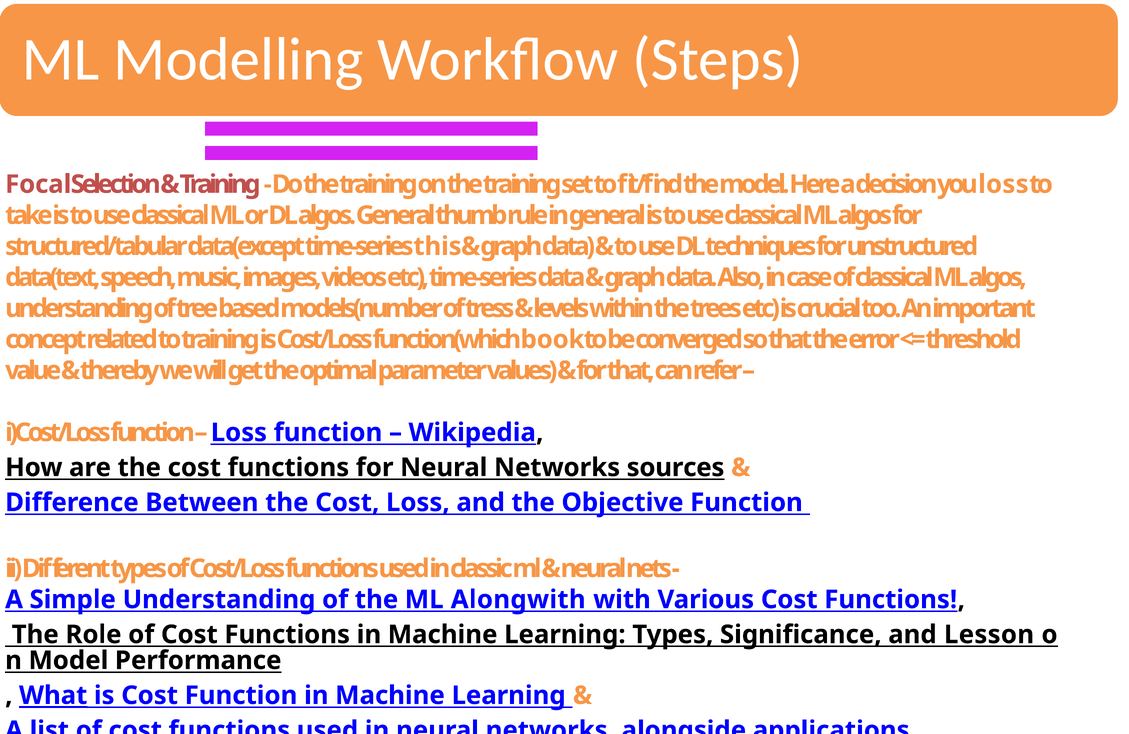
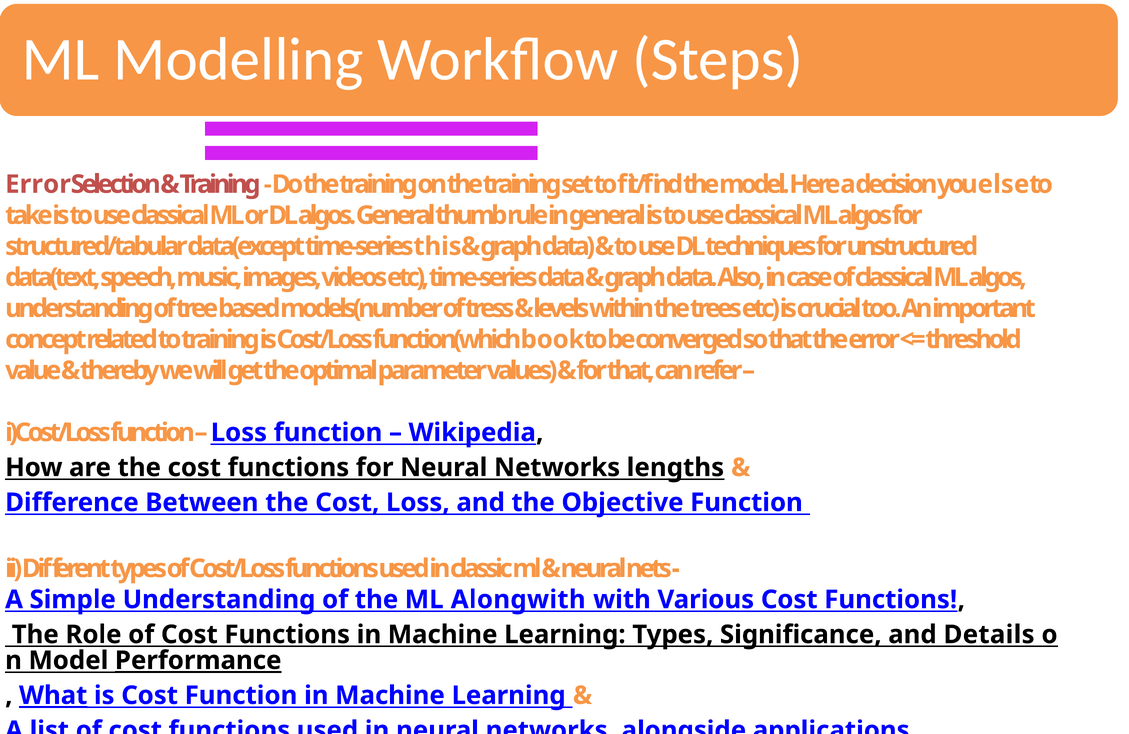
Focal at (38, 184): Focal -> Error
you loss: loss -> else
sources: sources -> lengths
Lesson: Lesson -> Details
Performance underline: none -> present
